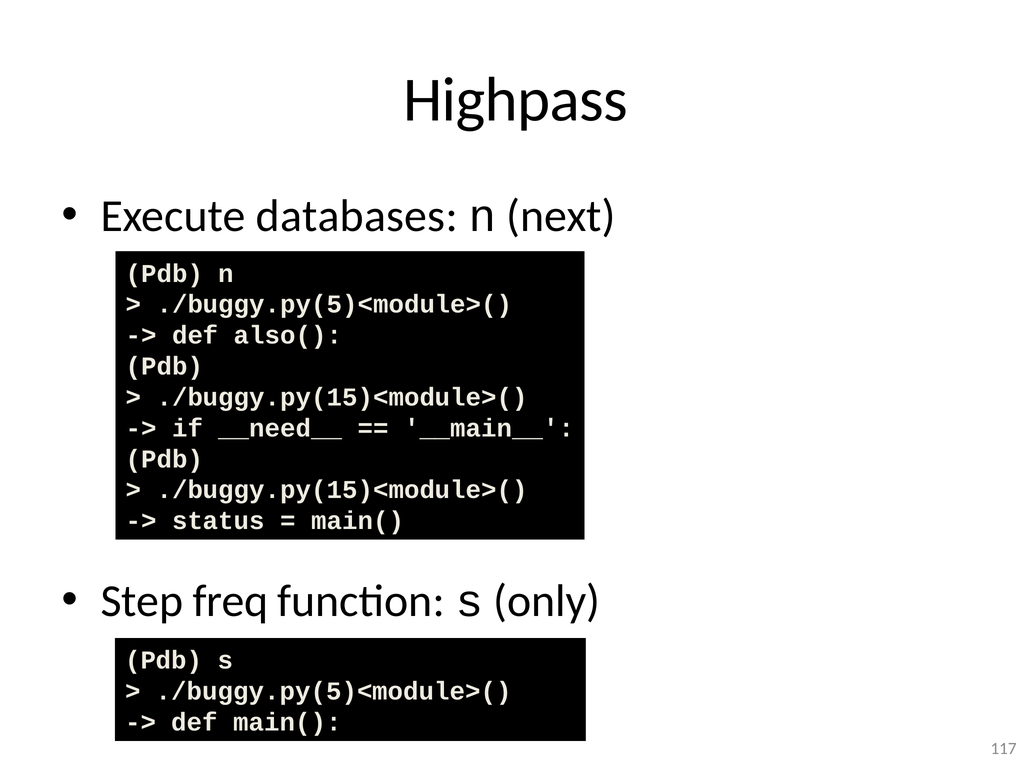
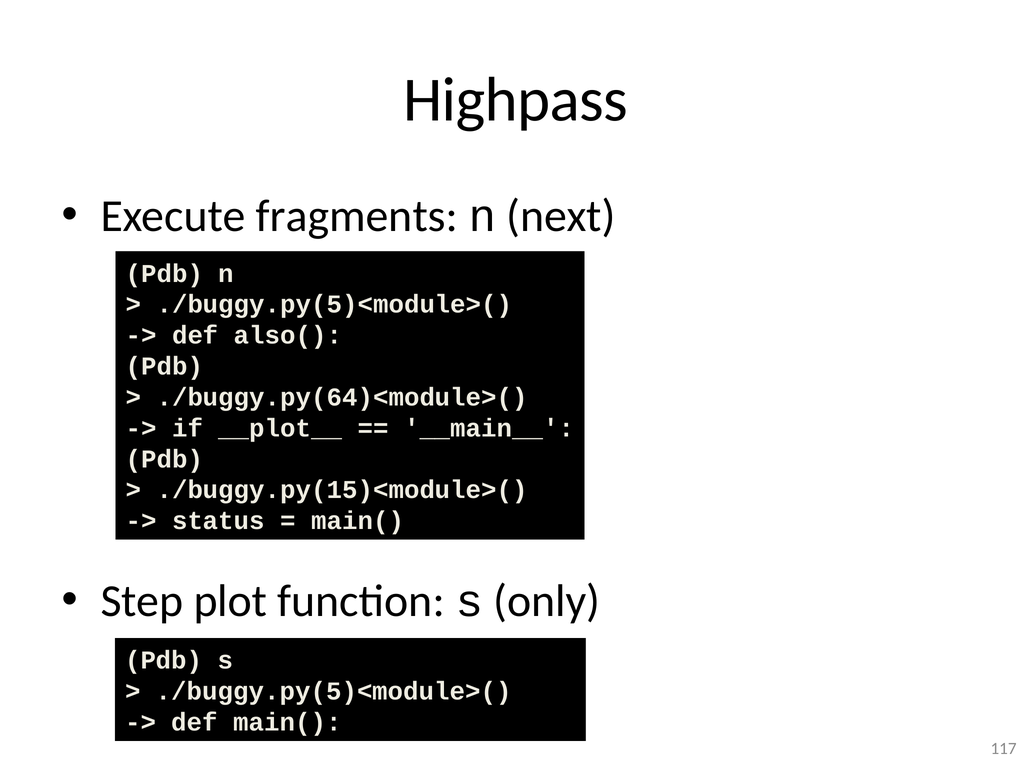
databases: databases -> fragments
./buggy.py(15)<module>( at (342, 397): ./buggy.py(15)<module>( -> ./buggy.py(64)<module>(
__need__: __need__ -> __plot__
freq: freq -> plot
